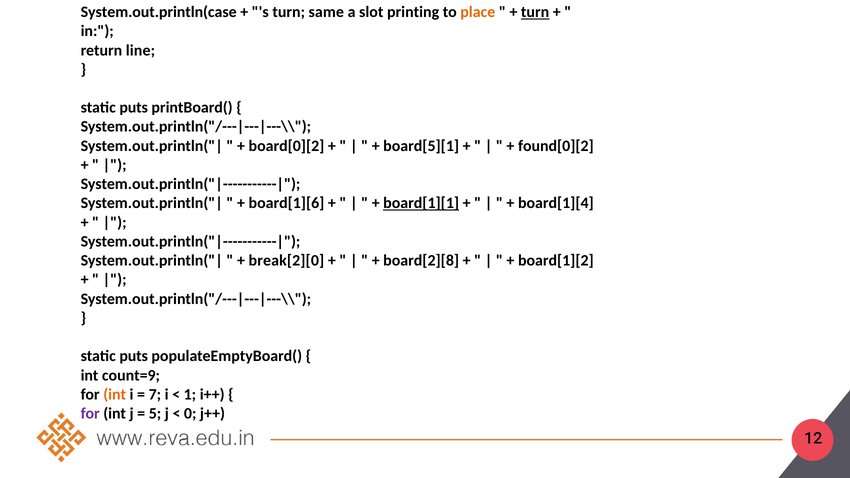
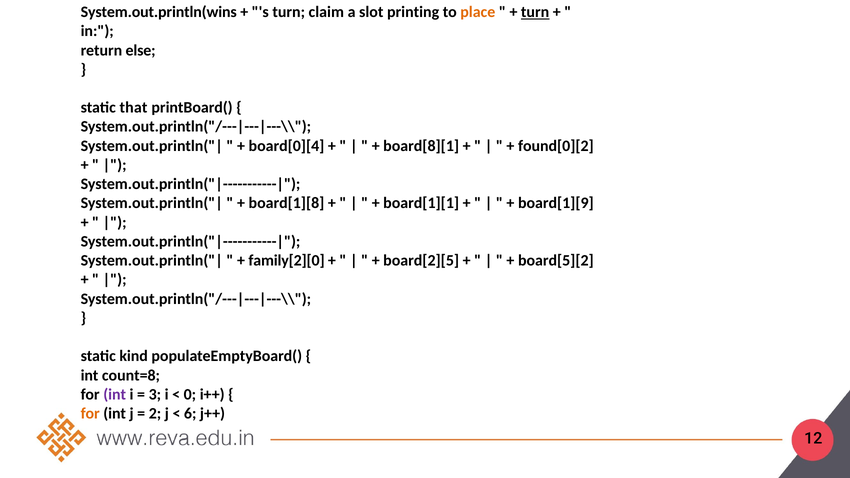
System.out.println(case: System.out.println(case -> System.out.println(wins
same: same -> claim
line: line -> else
puts at (134, 108): puts -> that
board[0][2: board[0][2 -> board[0][4
board[5][1: board[5][1 -> board[8][1
board[1][6: board[1][6 -> board[1][8
board[1][1 underline: present -> none
board[1][4: board[1][4 -> board[1][9
break[2][0: break[2][0 -> family[2][0
board[2][8: board[2][8 -> board[2][5
board[1][2: board[1][2 -> board[5][2
puts at (134, 356): puts -> kind
count=9: count=9 -> count=8
int at (115, 395) colour: orange -> purple
7: 7 -> 3
1: 1 -> 0
for at (90, 414) colour: purple -> orange
5: 5 -> 2
0: 0 -> 6
